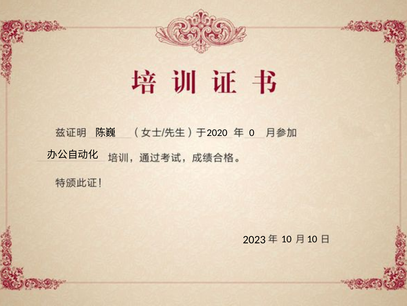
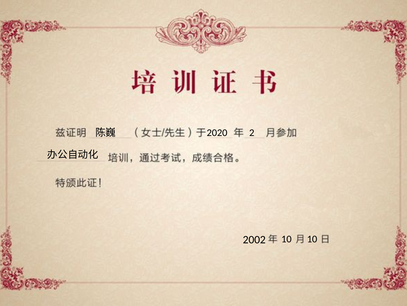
0: 0 -> 2
2023: 2023 -> 2002
